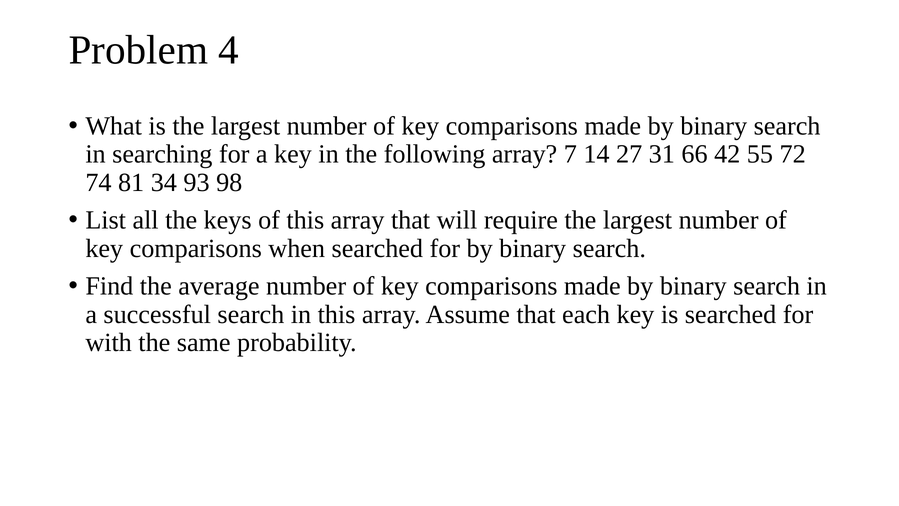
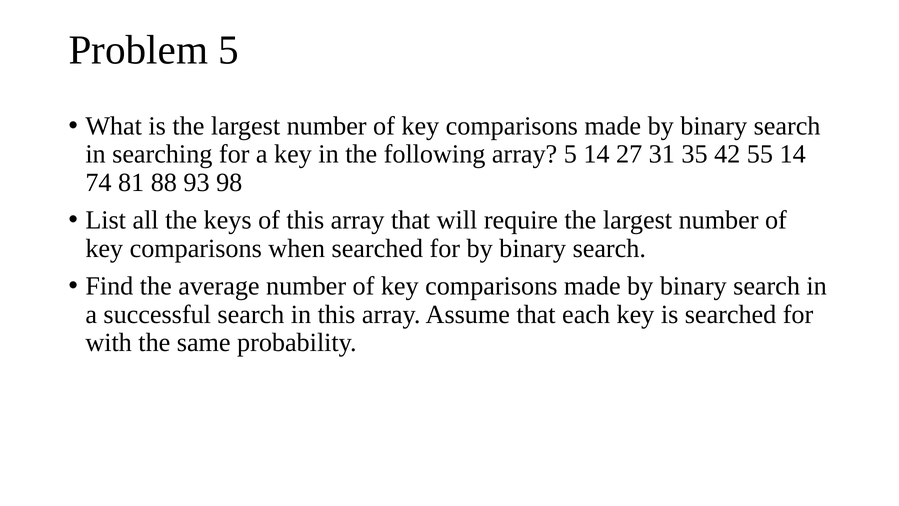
Problem 4: 4 -> 5
array 7: 7 -> 5
66: 66 -> 35
55 72: 72 -> 14
34: 34 -> 88
